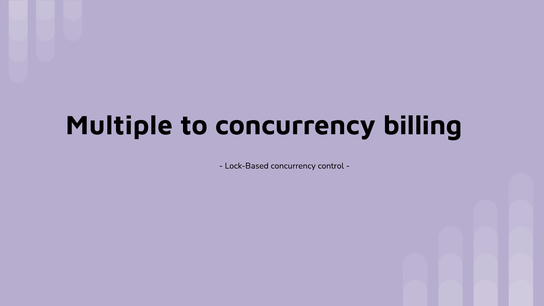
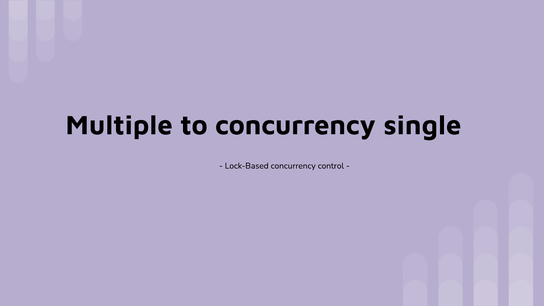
billing: billing -> single
